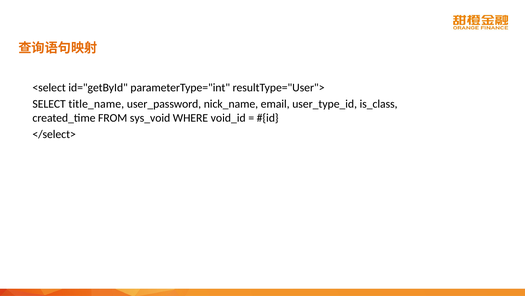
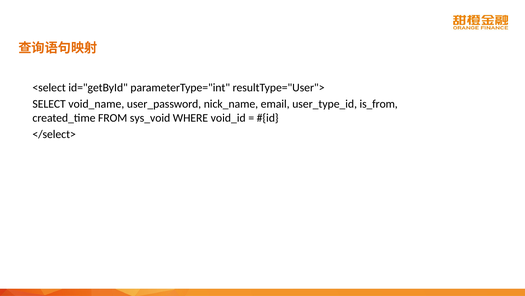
title_name: title_name -> void_name
is_class: is_class -> is_from
